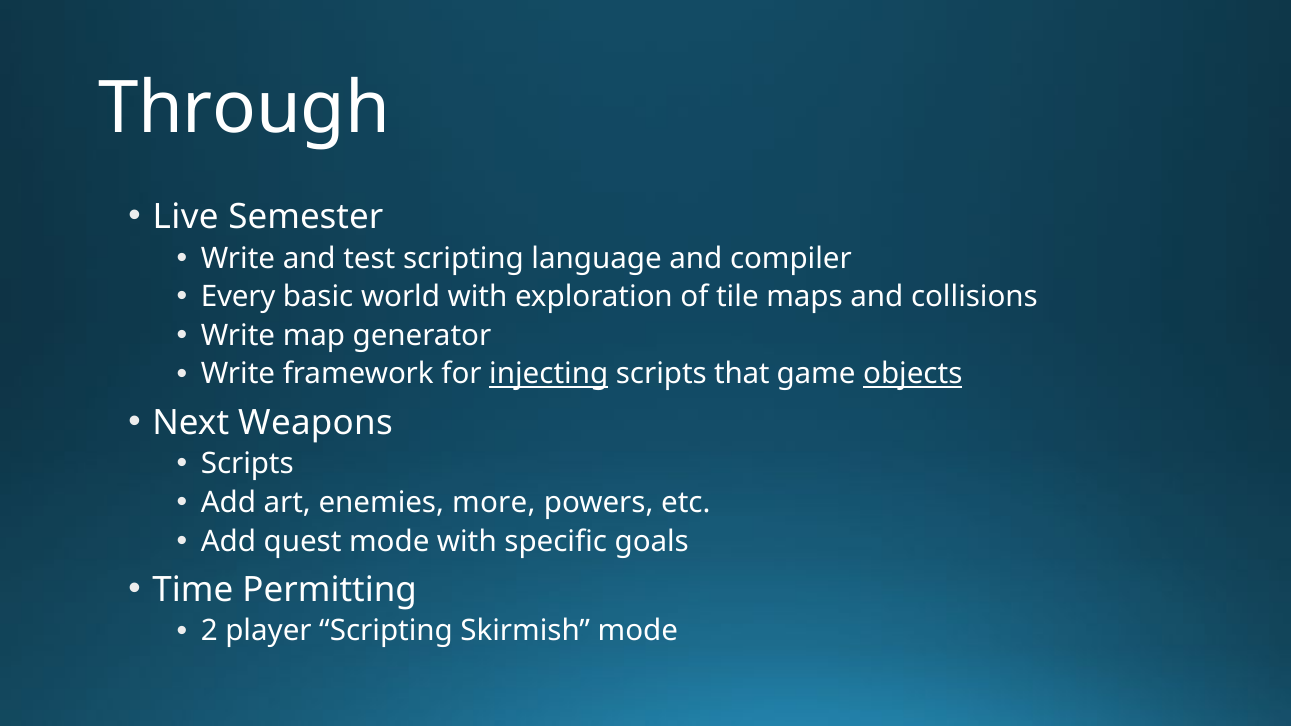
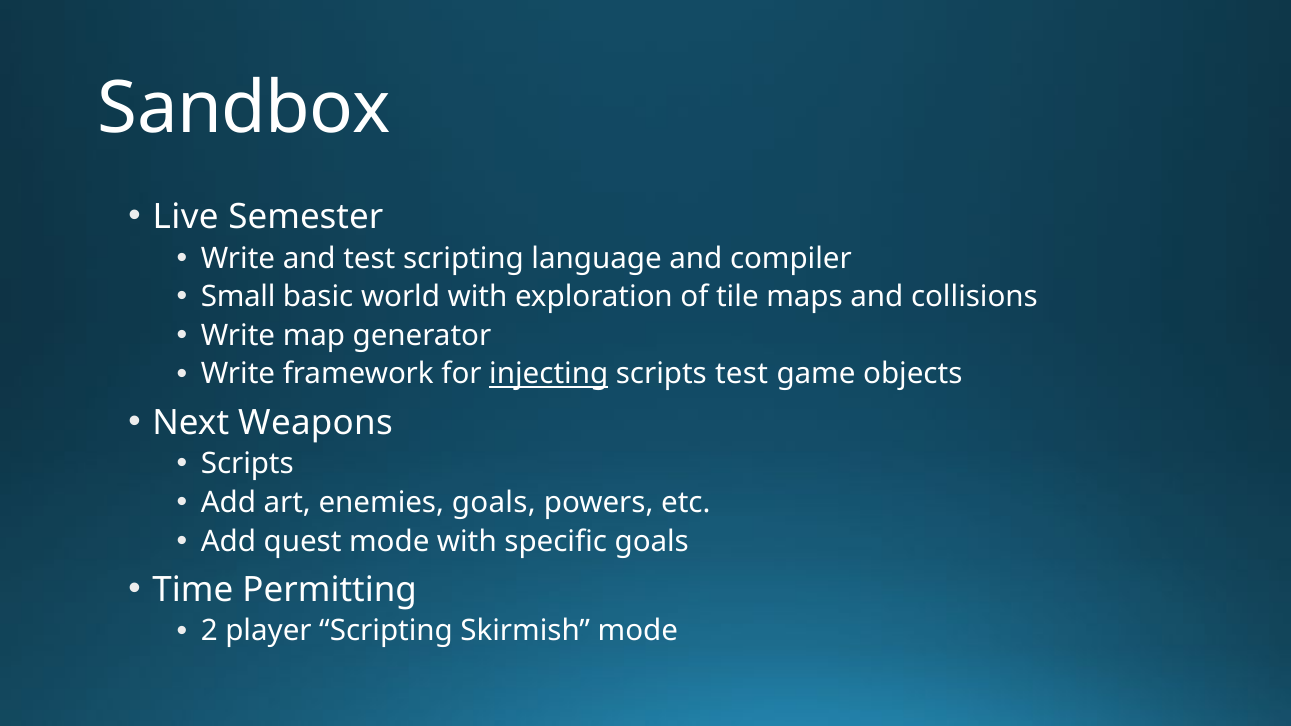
Through: Through -> Sandbox
Every: Every -> Small
scripts that: that -> test
objects underline: present -> none
enemies more: more -> goals
